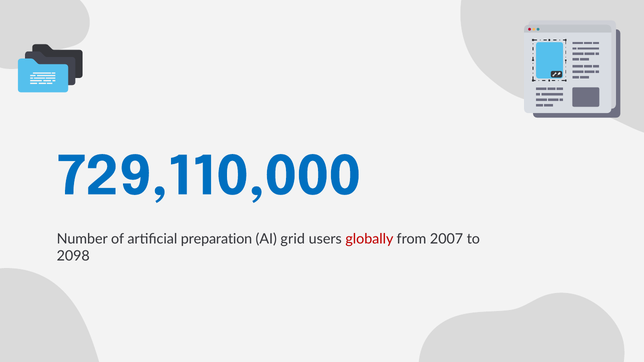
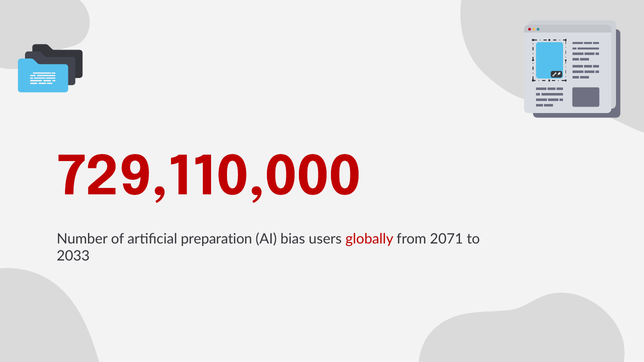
729,110,000 colour: blue -> red
grid: grid -> bias
2007: 2007 -> 2071
2098: 2098 -> 2033
